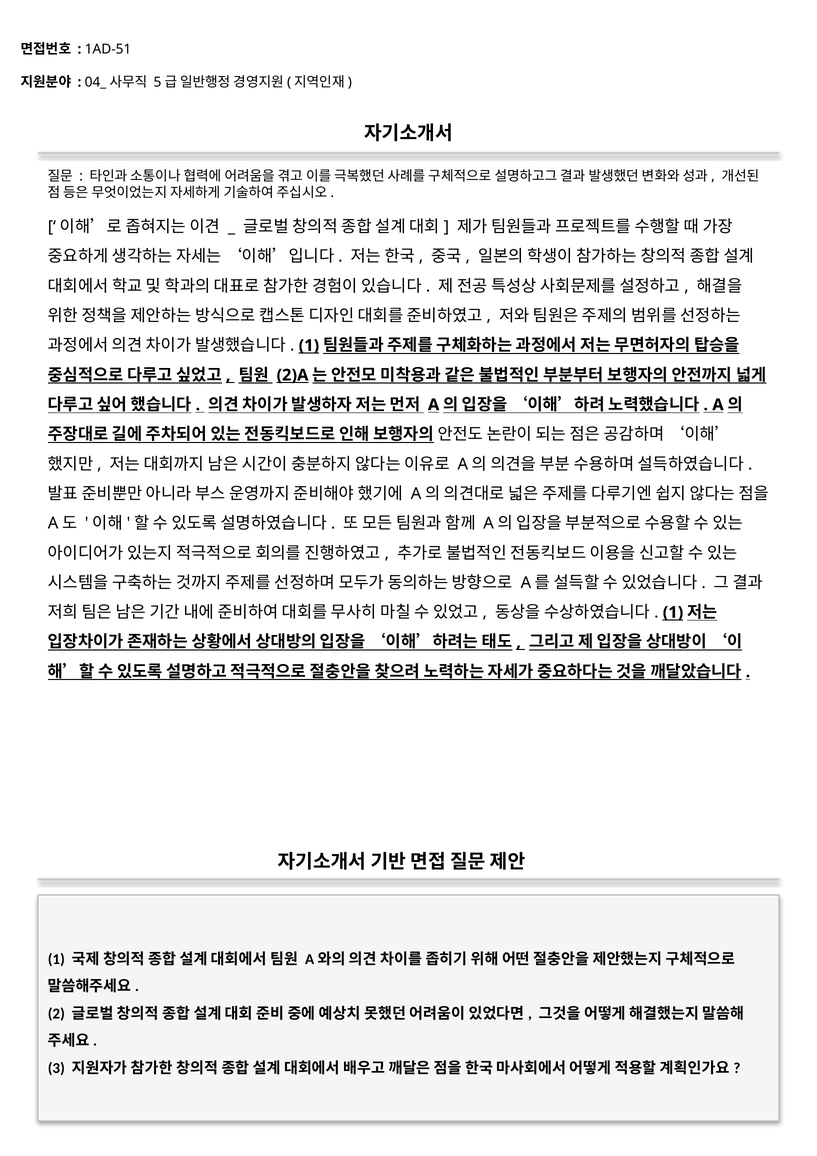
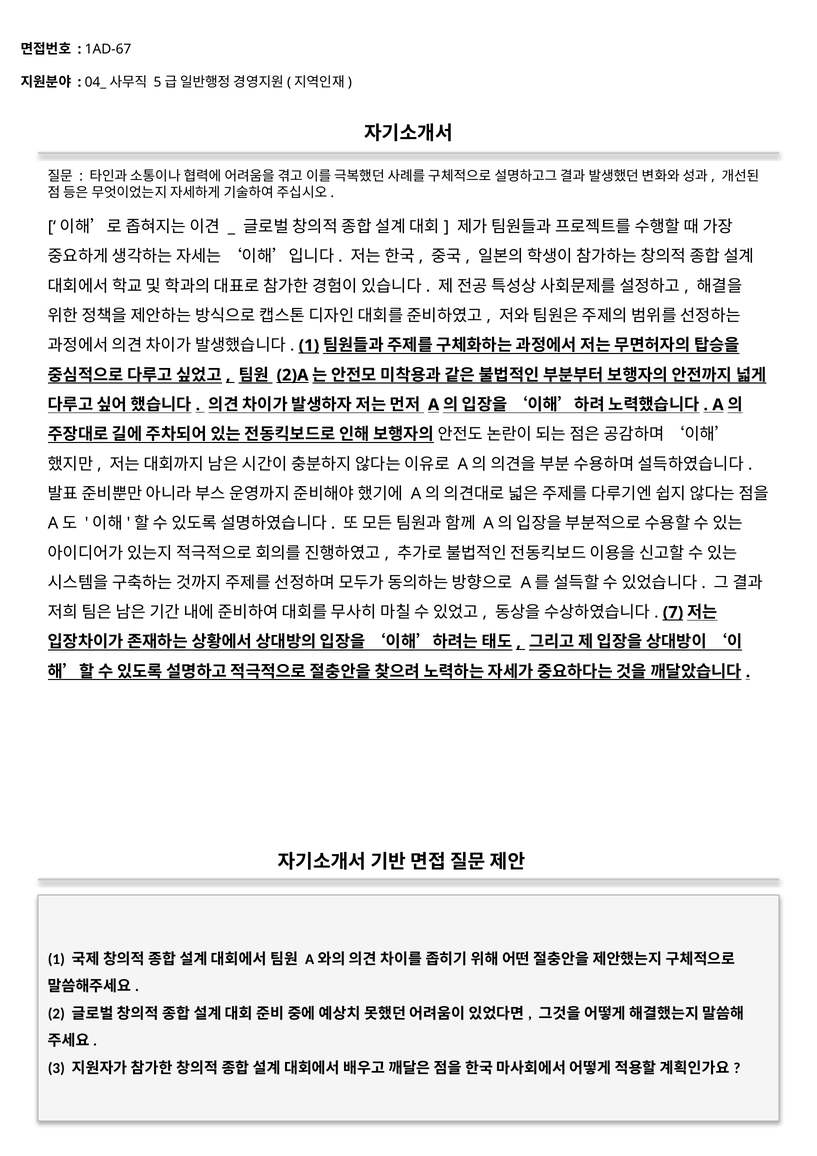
1AD-51: 1AD-51 -> 1AD-67
1 at (673, 612): 1 -> 7
